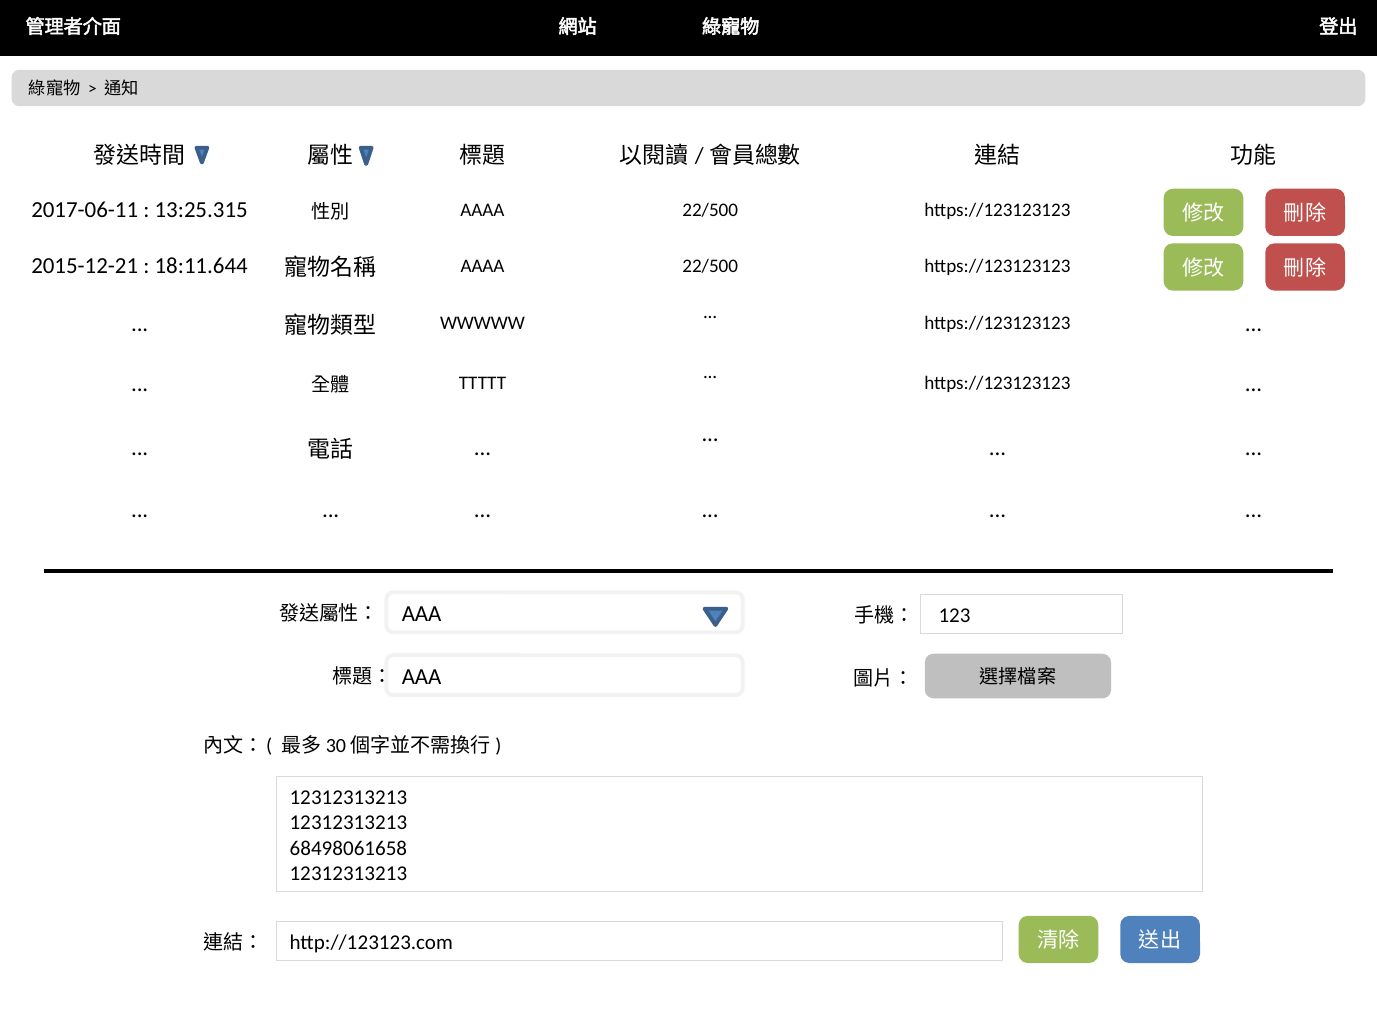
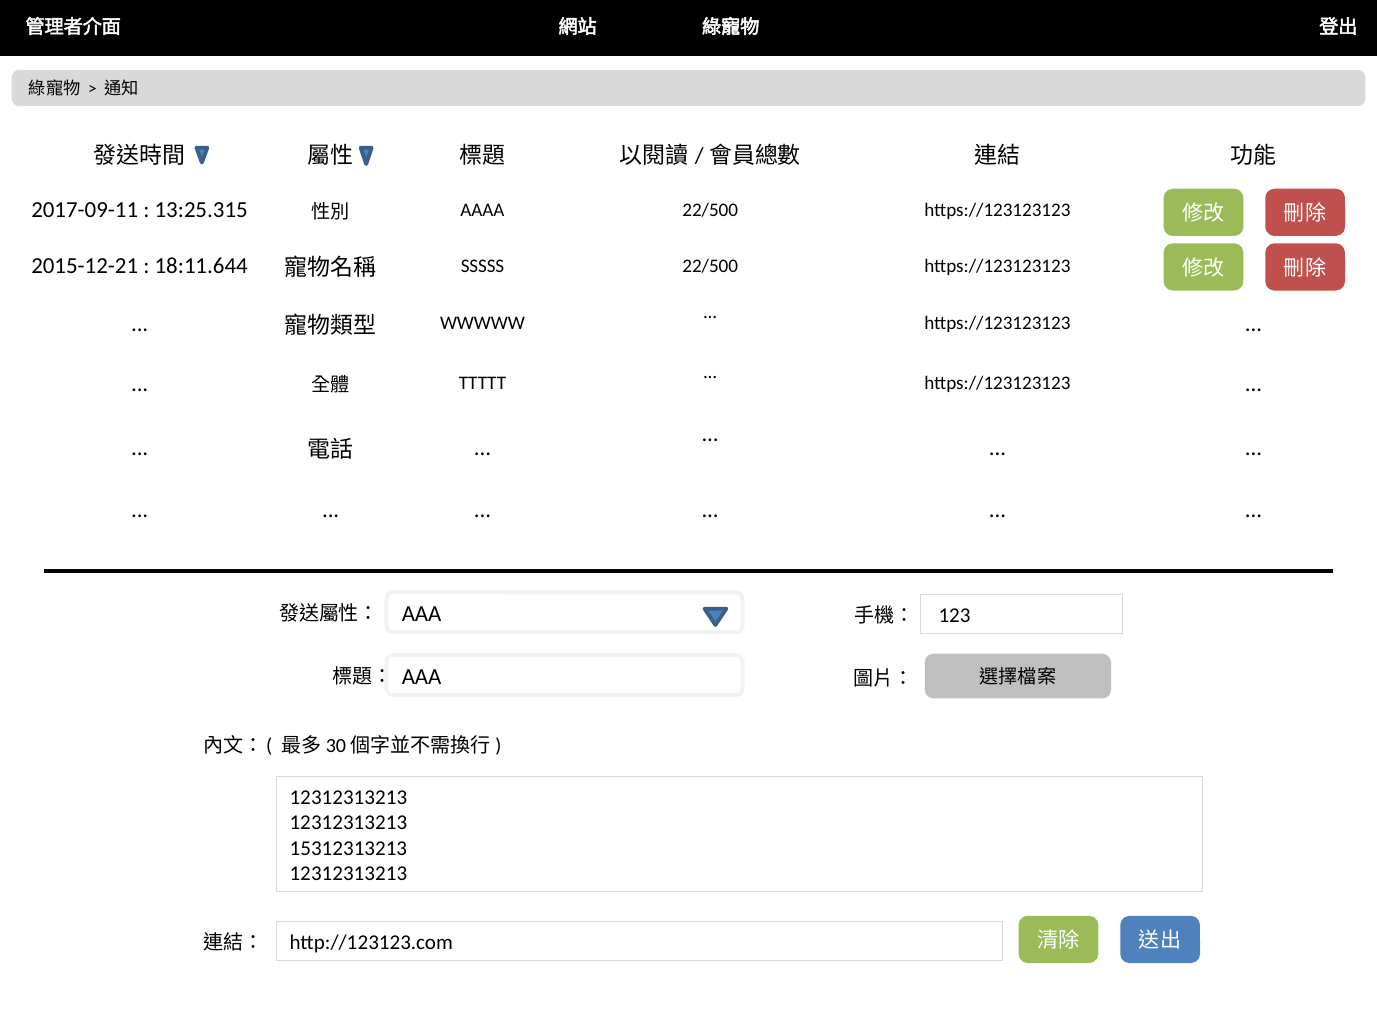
2017-06-11: 2017-06-11 -> 2017-09-11
AAAA at (483, 266): AAAA -> SSSSS
68498061658: 68498061658 -> 15312313213
